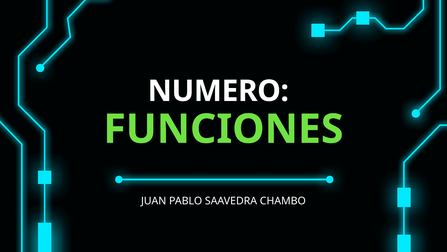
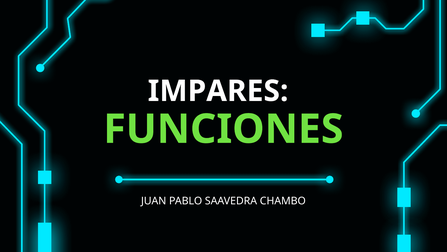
NUMERO: NUMERO -> IMPARES
